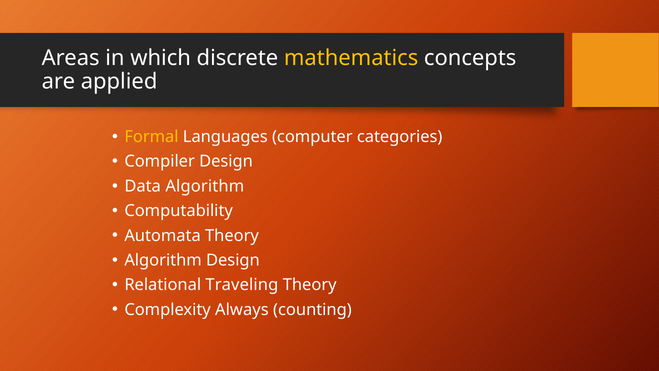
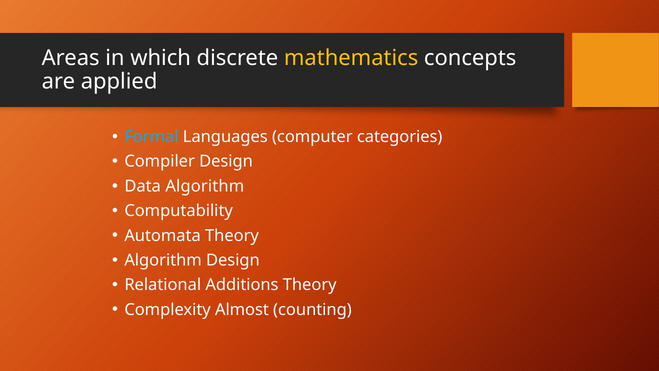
Formal colour: yellow -> light blue
Traveling: Traveling -> Additions
Always: Always -> Almost
